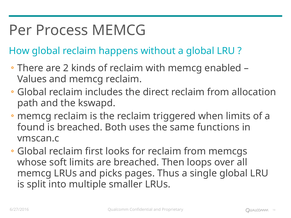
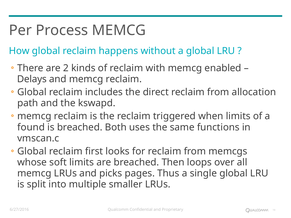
Values: Values -> Delays
